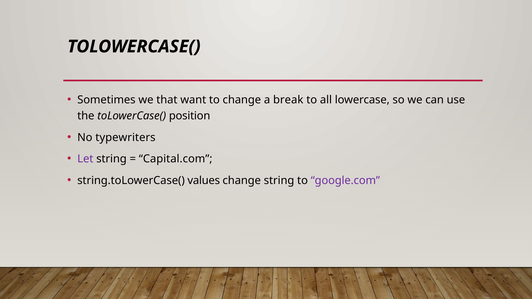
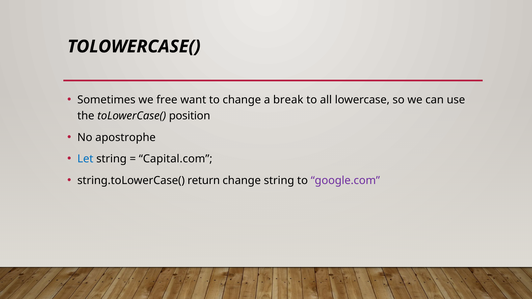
that: that -> free
typewriters: typewriters -> apostrophe
Let colour: purple -> blue
values: values -> return
